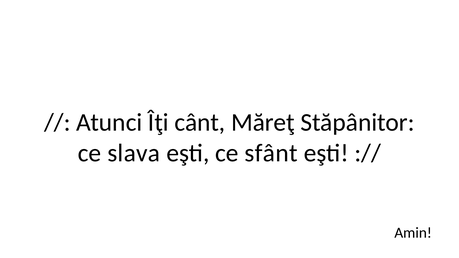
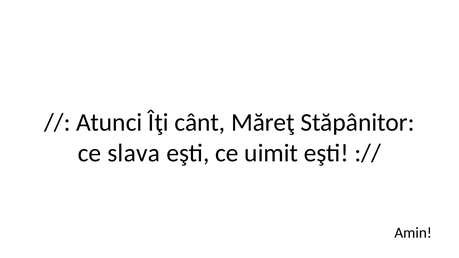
sfânt: sfânt -> uimit
